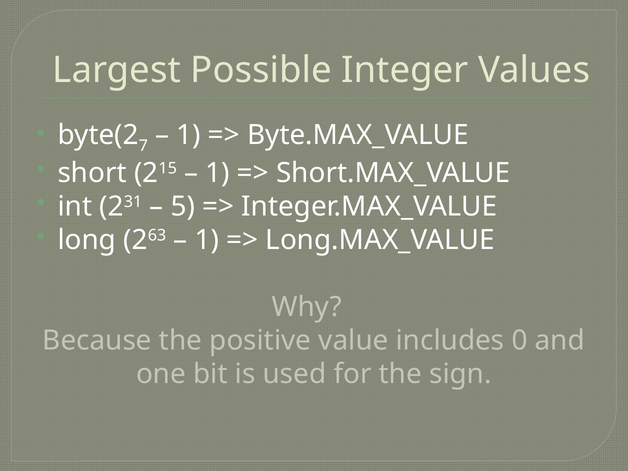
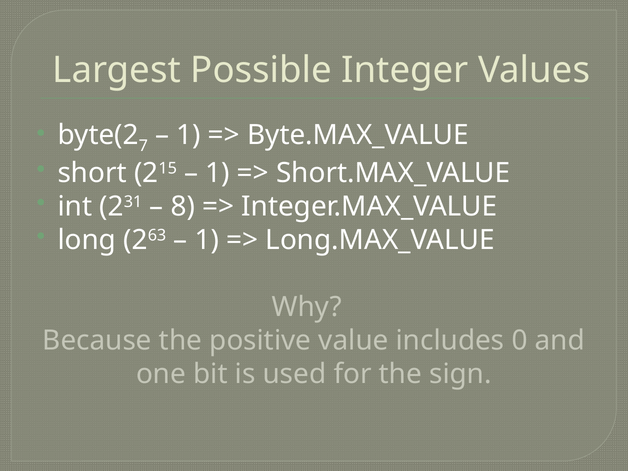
5: 5 -> 8
